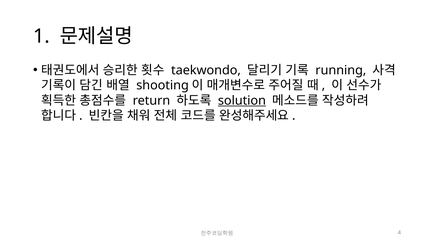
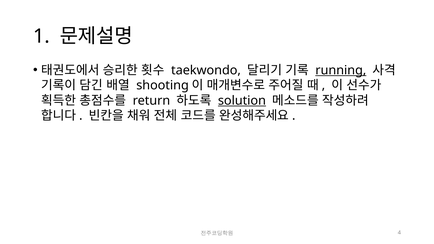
running underline: none -> present
